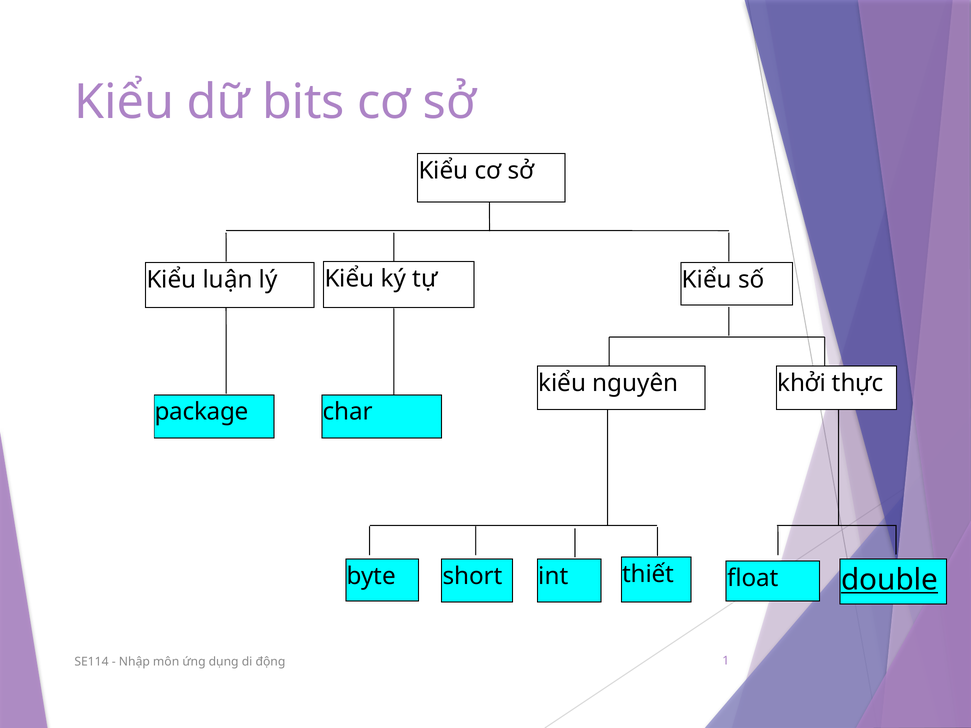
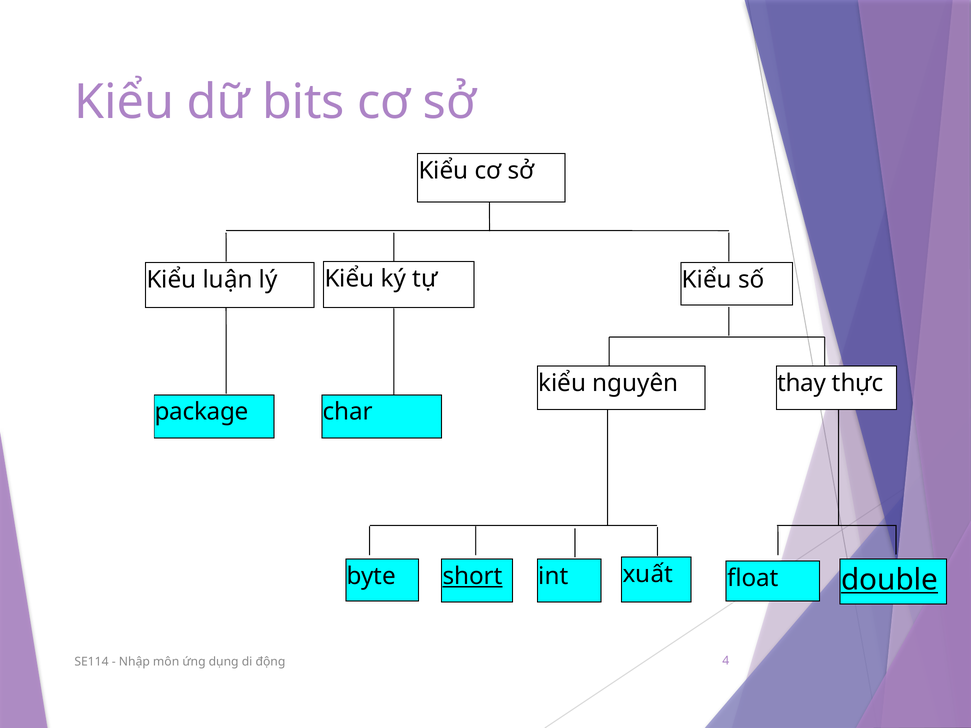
khởi: khởi -> thay
short underline: none -> present
thiết: thiết -> xuất
1: 1 -> 4
